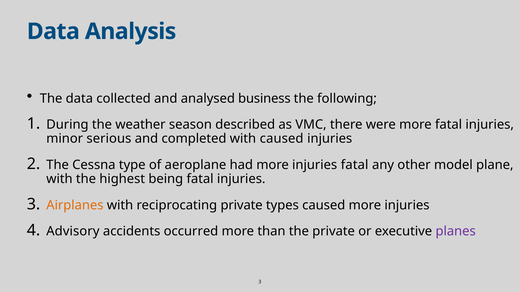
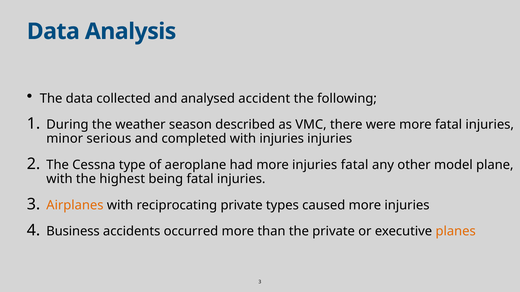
business: business -> accident
with caused: caused -> injuries
Advisory: Advisory -> Business
planes colour: purple -> orange
